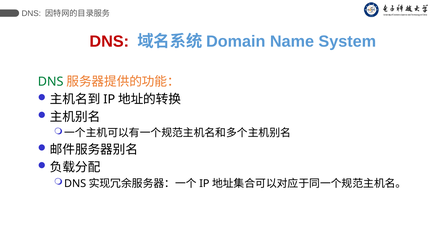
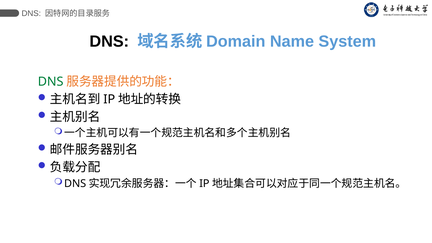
DNS at (109, 41) colour: red -> black
